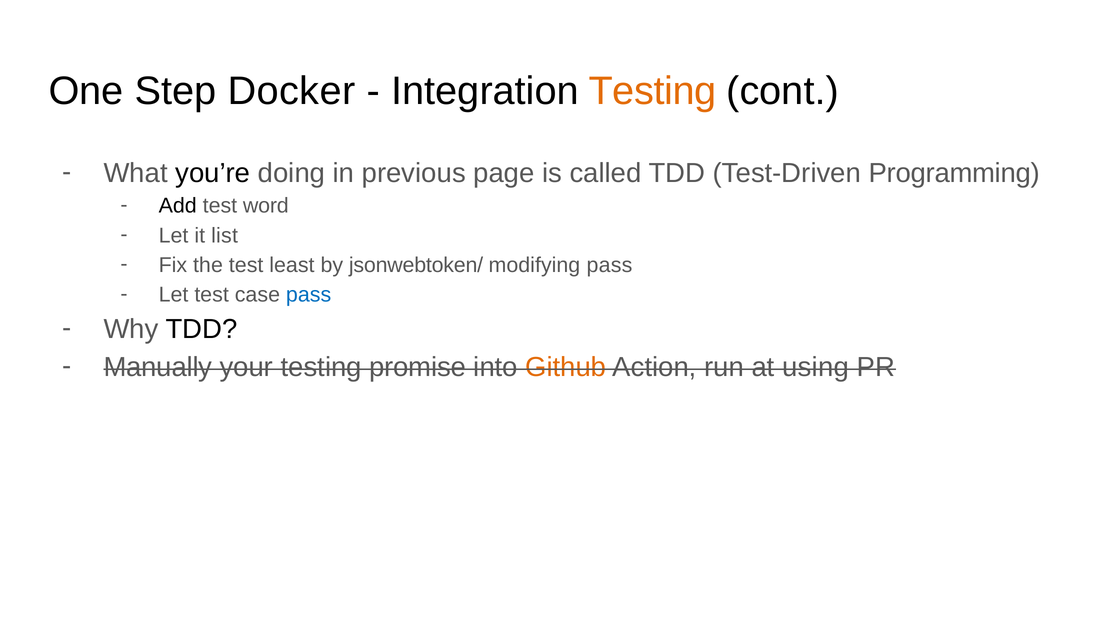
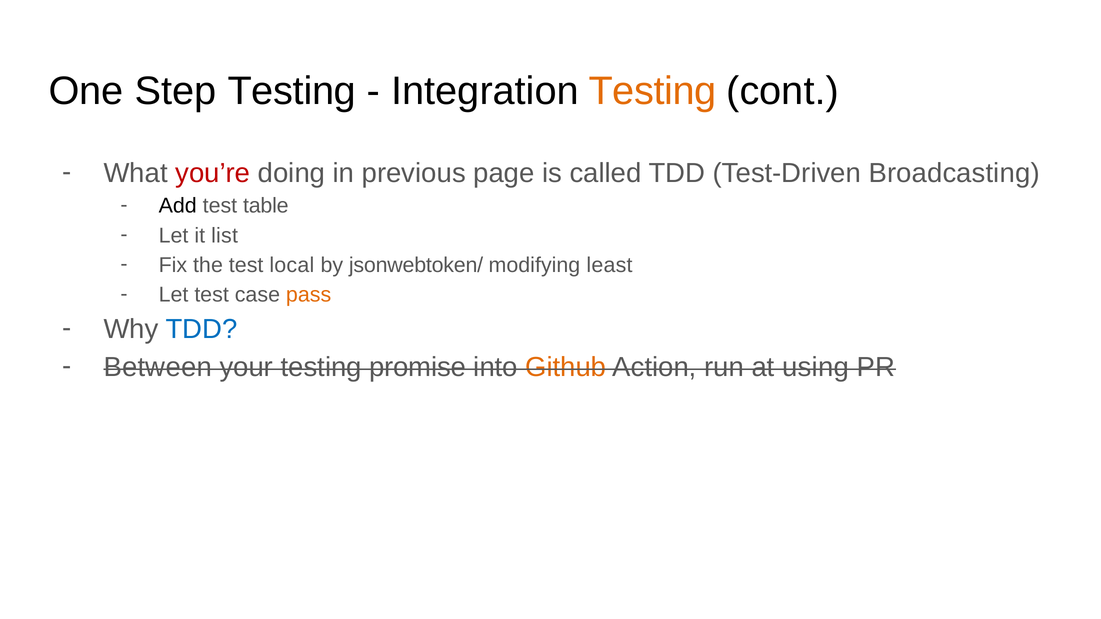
Step Docker: Docker -> Testing
you’re colour: black -> red
Programming: Programming -> Broadcasting
word: word -> table
least: least -> local
modifying pass: pass -> least
pass at (309, 295) colour: blue -> orange
TDD at (202, 330) colour: black -> blue
Manually: Manually -> Between
